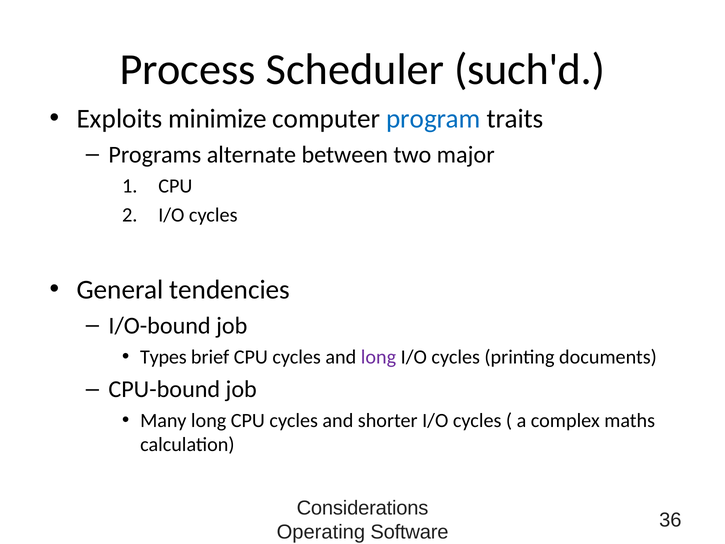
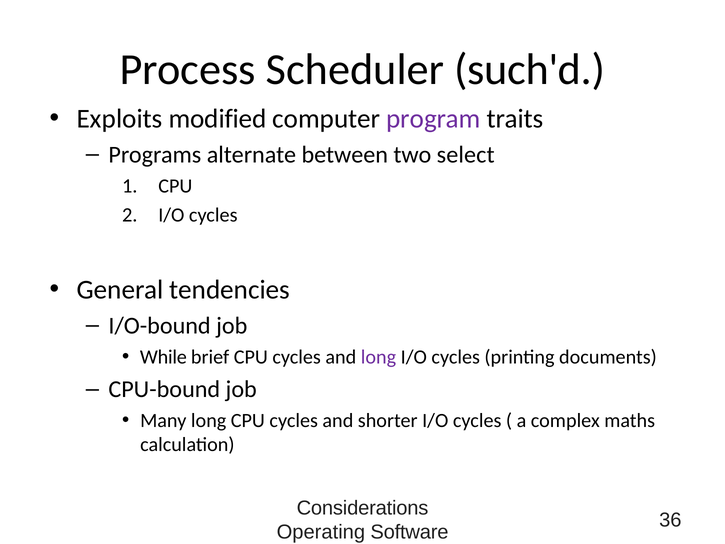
minimize: minimize -> modified
program colour: blue -> purple
major: major -> select
Types: Types -> While
